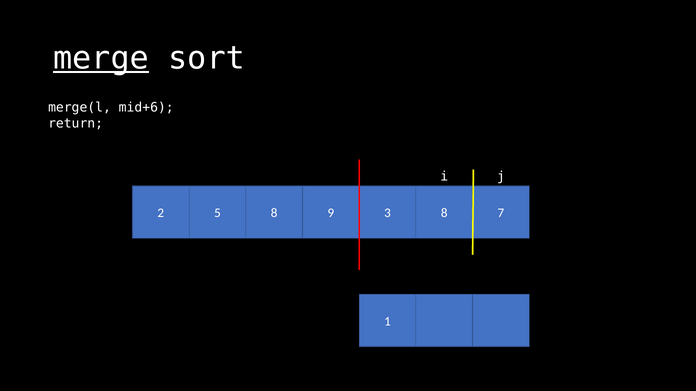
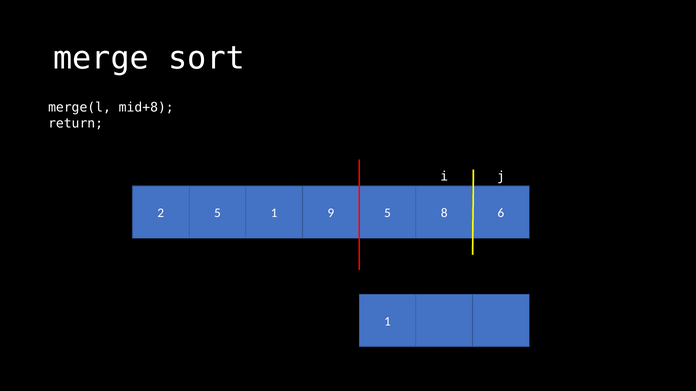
merge underline: present -> none
mid+6: mid+6 -> mid+8
5 8: 8 -> 1
9 3: 3 -> 5
7: 7 -> 6
